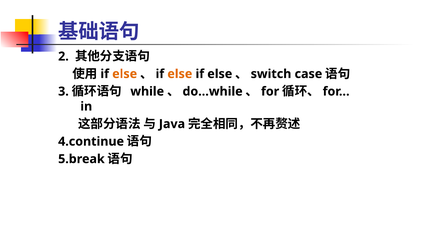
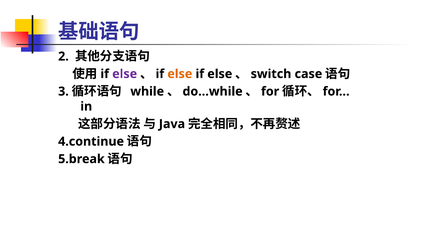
else at (125, 74) colour: orange -> purple
